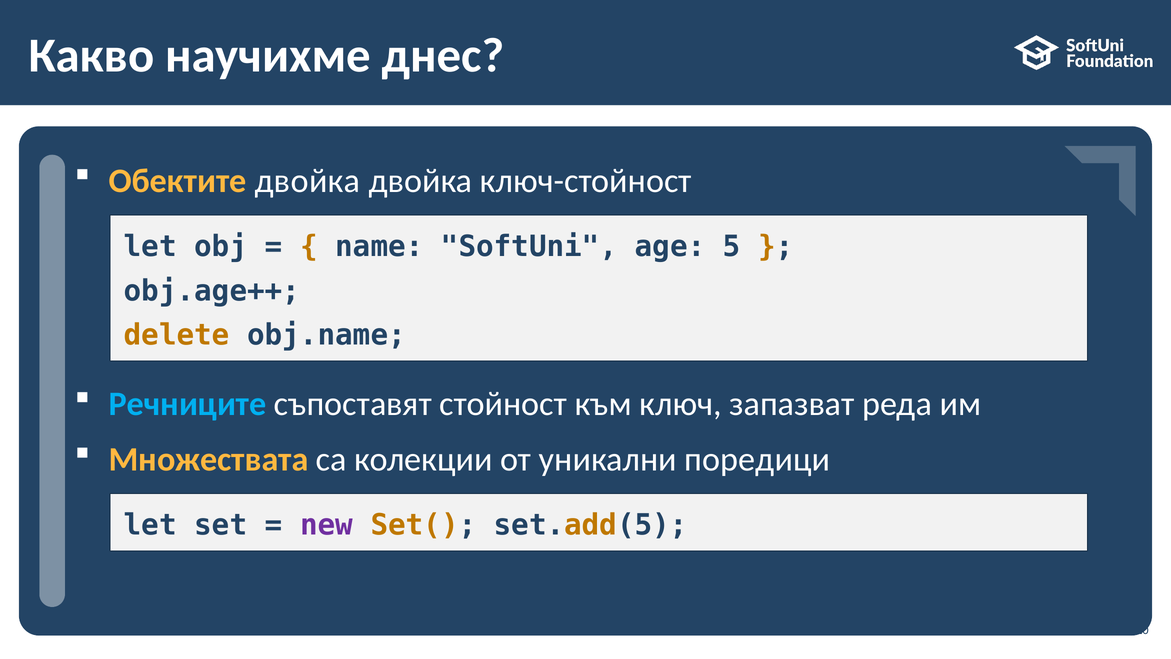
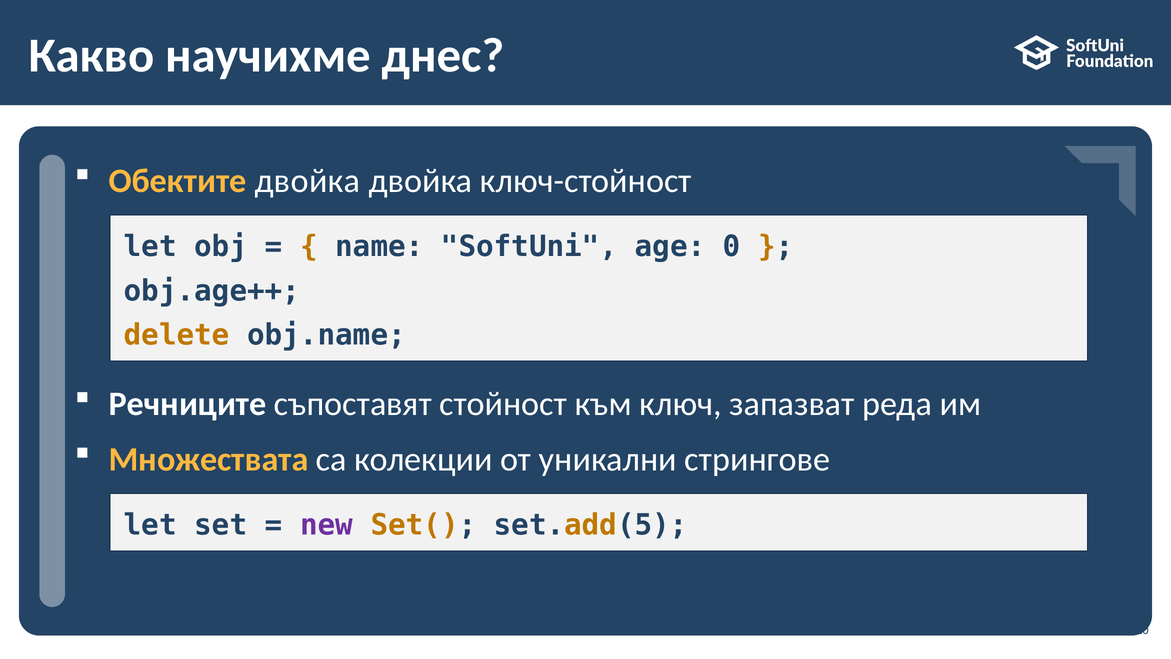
5: 5 -> 0
Речниците colour: light blue -> white
поредици: поредици -> стрингове
